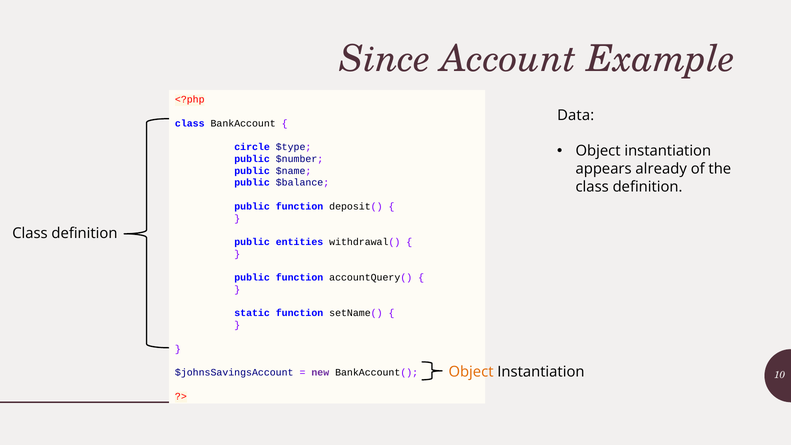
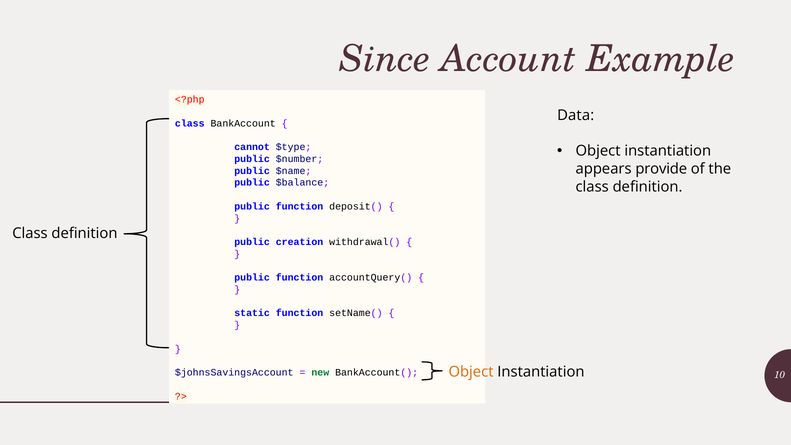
circle: circle -> cannot
already: already -> provide
entities: entities -> creation
new colour: purple -> green
